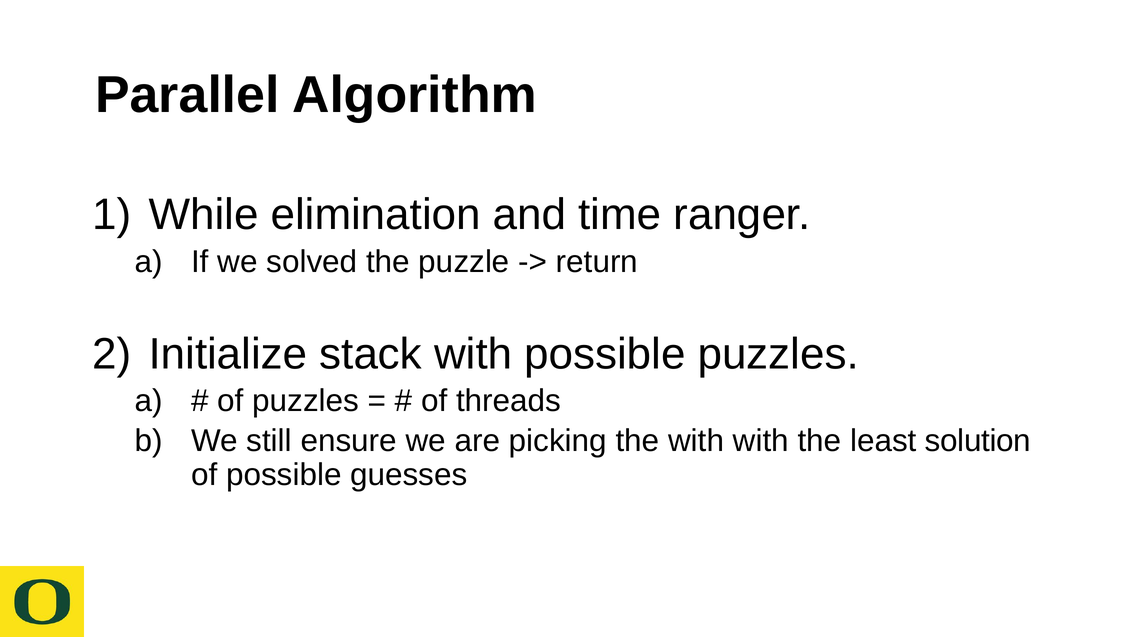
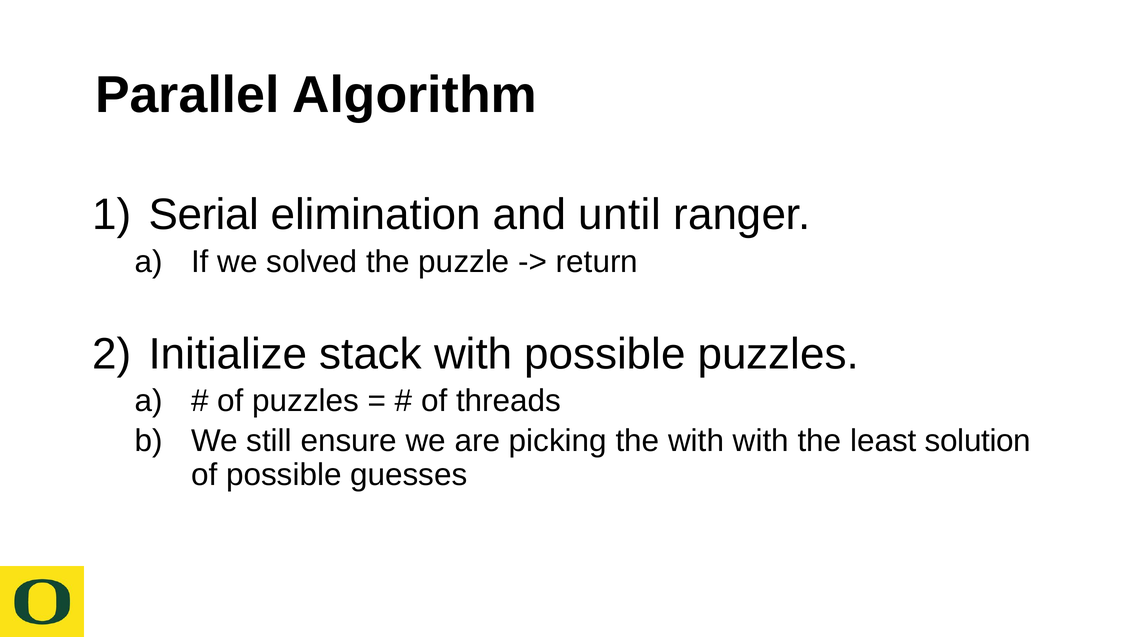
While: While -> Serial
time: time -> until
